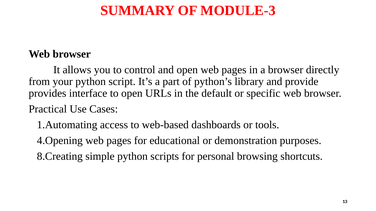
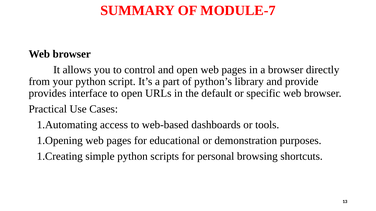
MODULE-3: MODULE-3 -> MODULE-7
4.Opening: 4.Opening -> 1.Opening
8.Creating: 8.Creating -> 1.Creating
